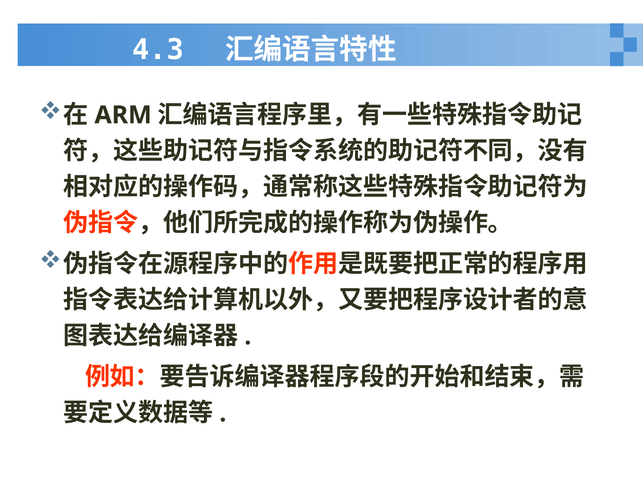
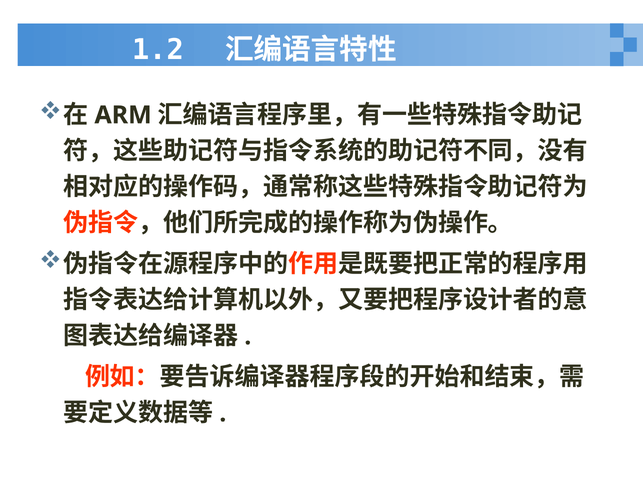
4.3: 4.3 -> 1.2
